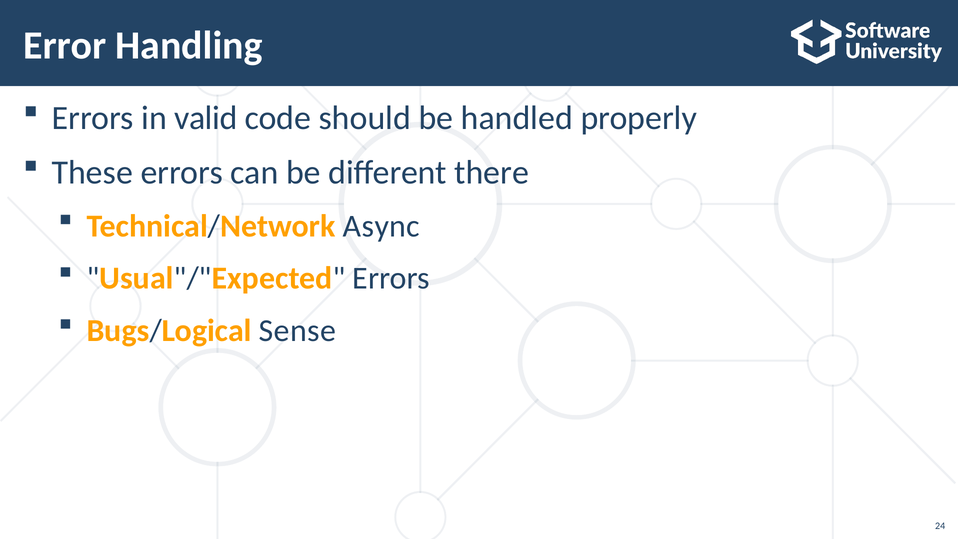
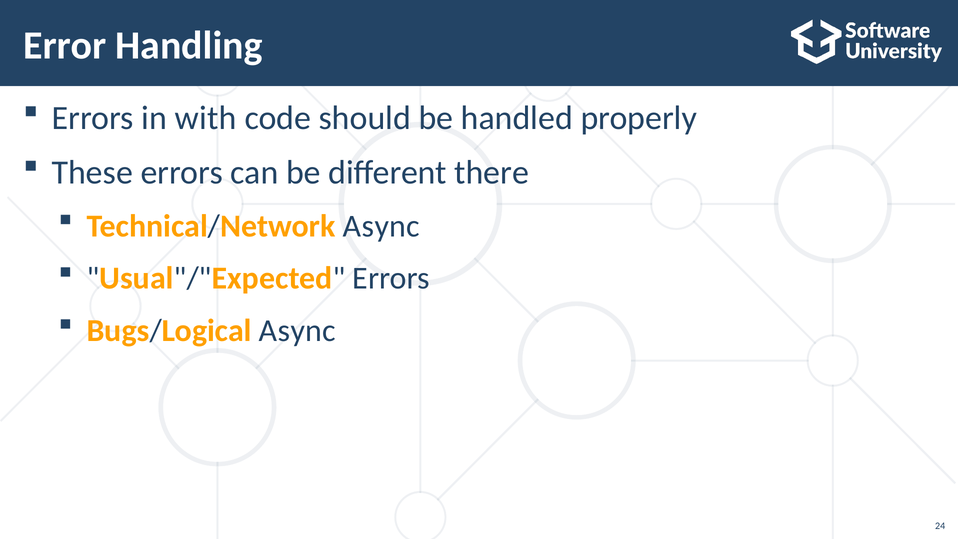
valid: valid -> with
Bugs/Logical Sense: Sense -> Async
